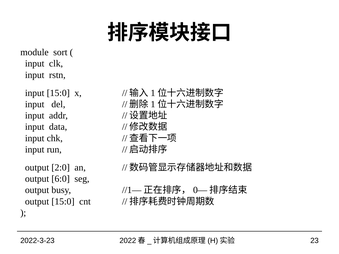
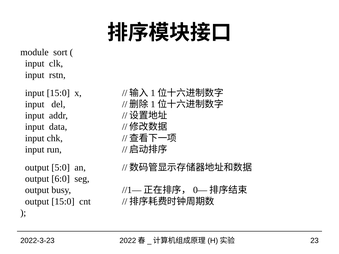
2:0: 2:0 -> 5:0
